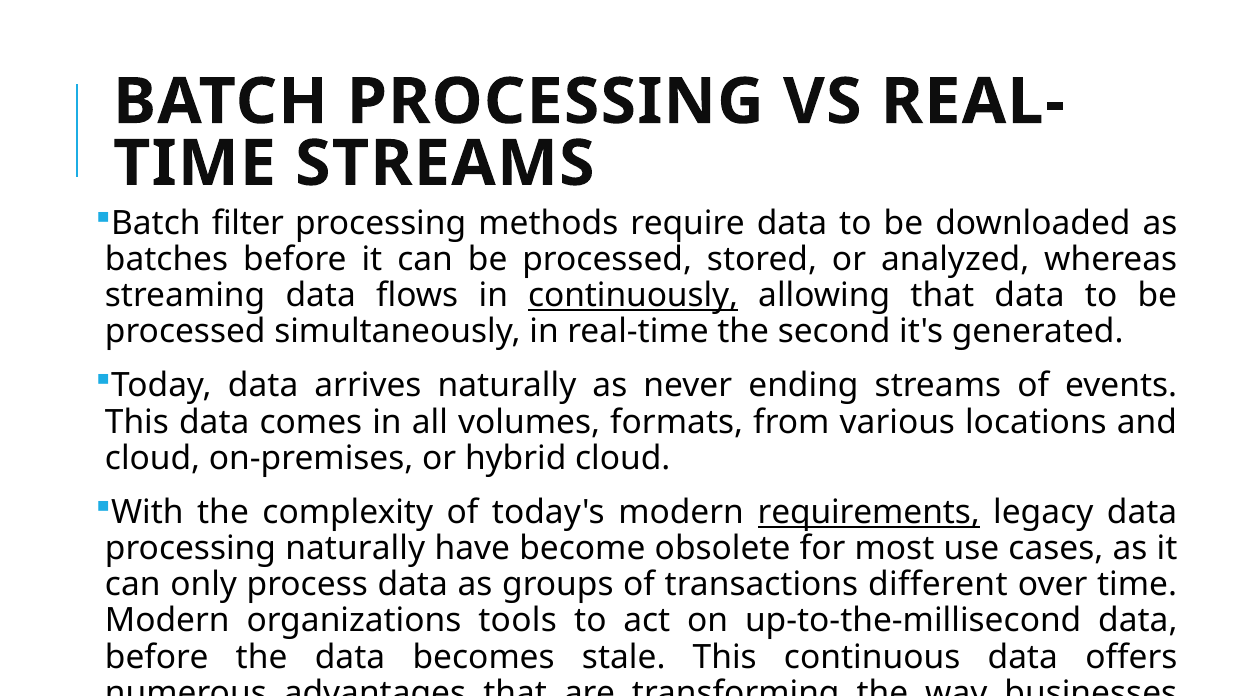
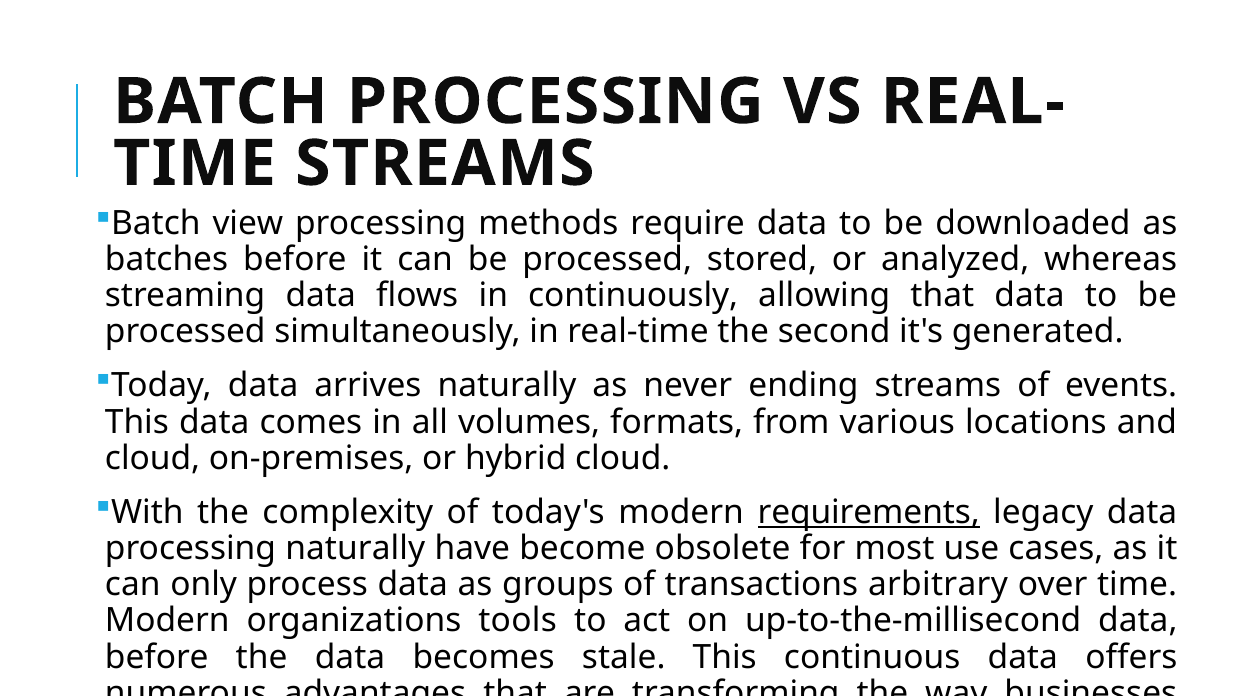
filter: filter -> view
continuously underline: present -> none
different: different -> arbitrary
